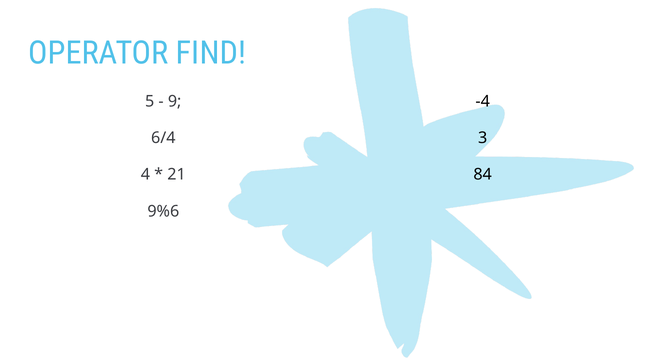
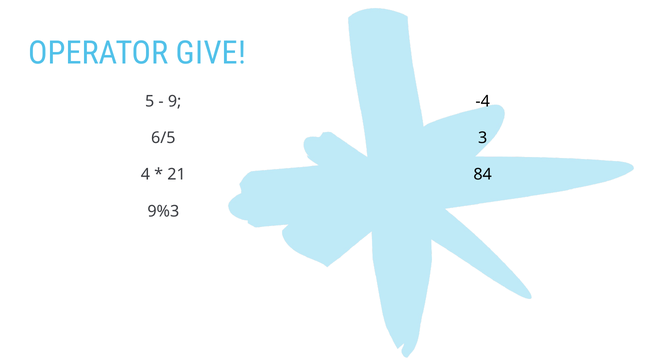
FIND: FIND -> GIVE
6/4: 6/4 -> 6/5
9%6: 9%6 -> 9%3
